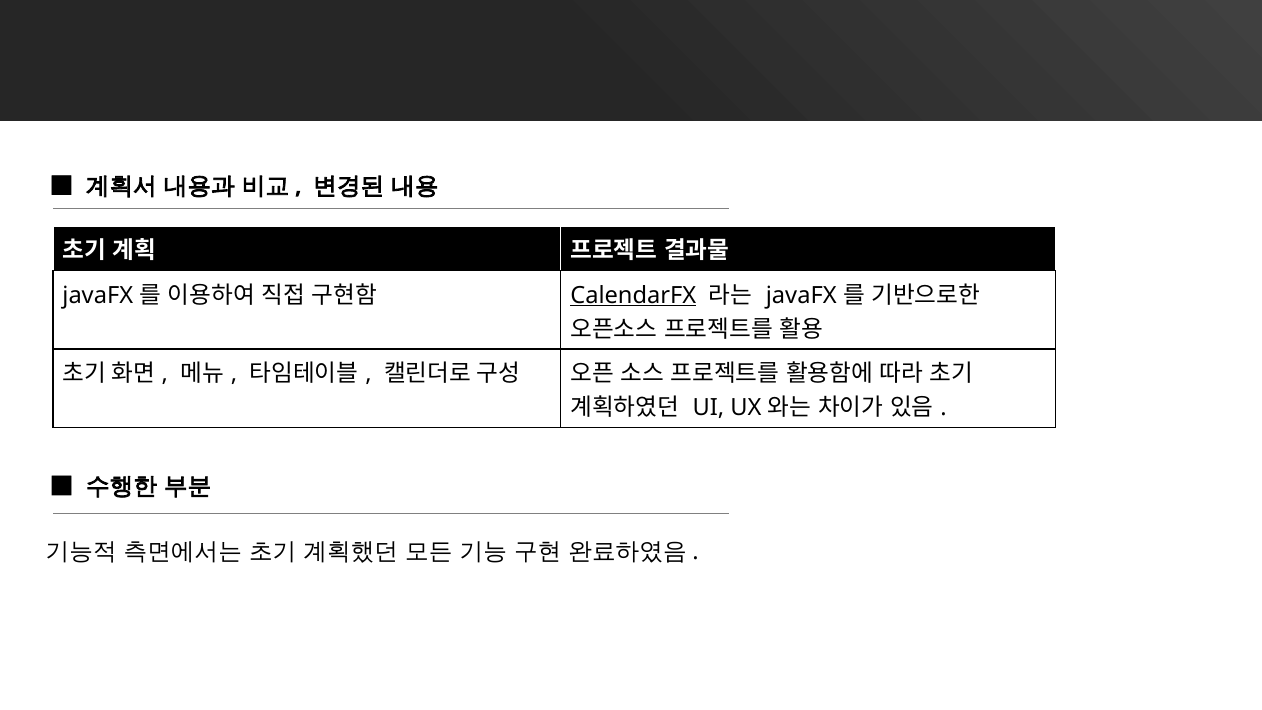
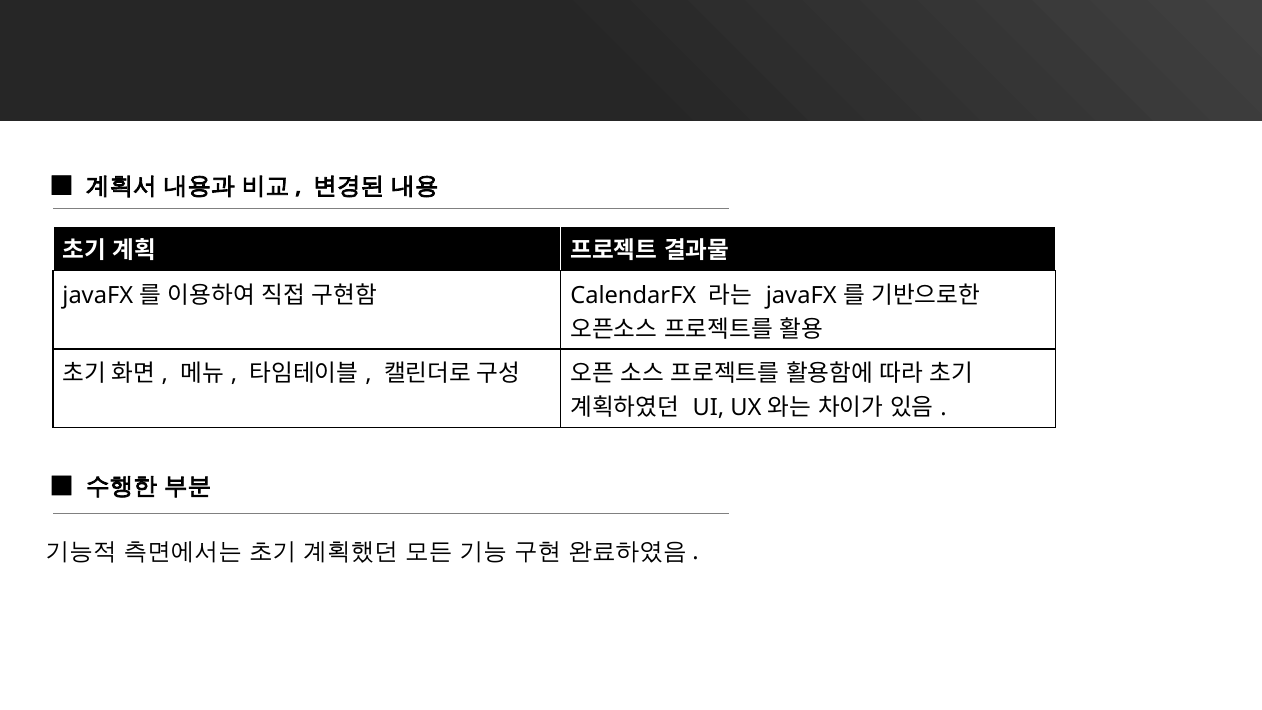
CalendarFX underline: present -> none
